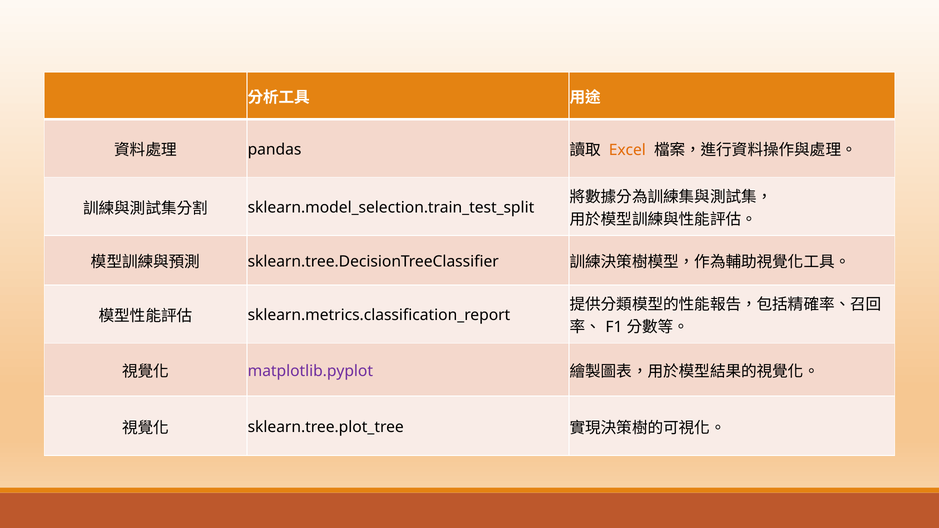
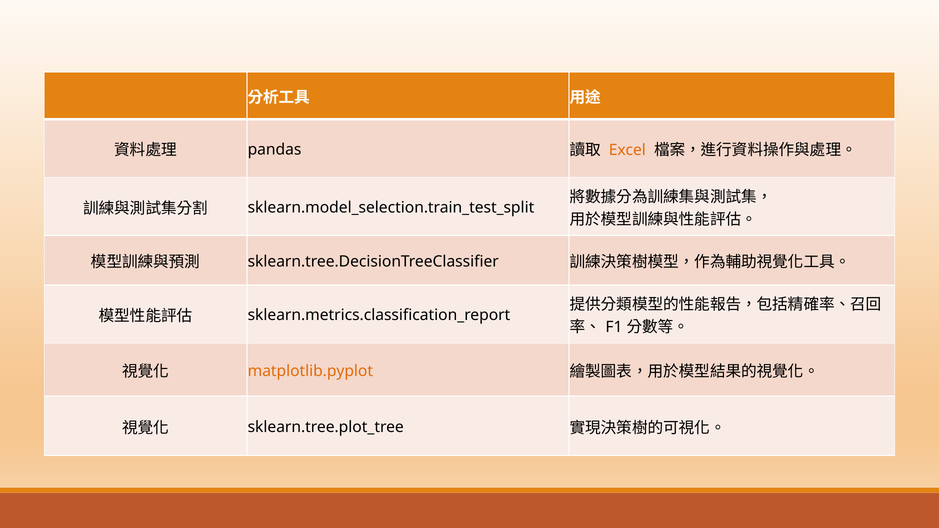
matplotlib.pyplot colour: purple -> orange
